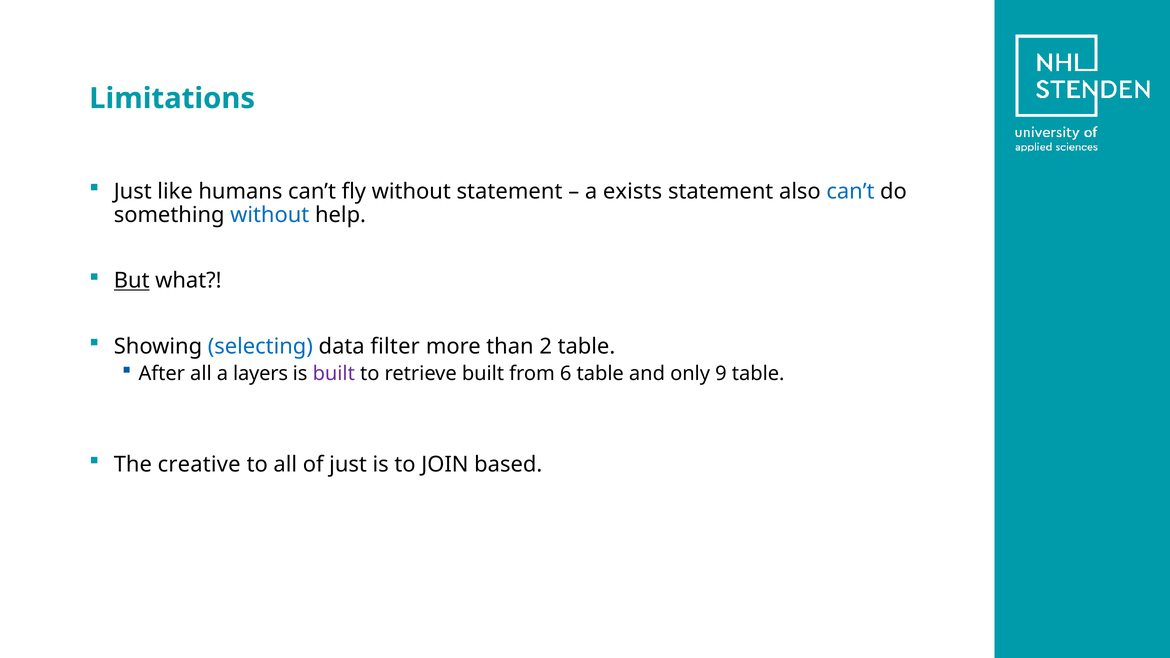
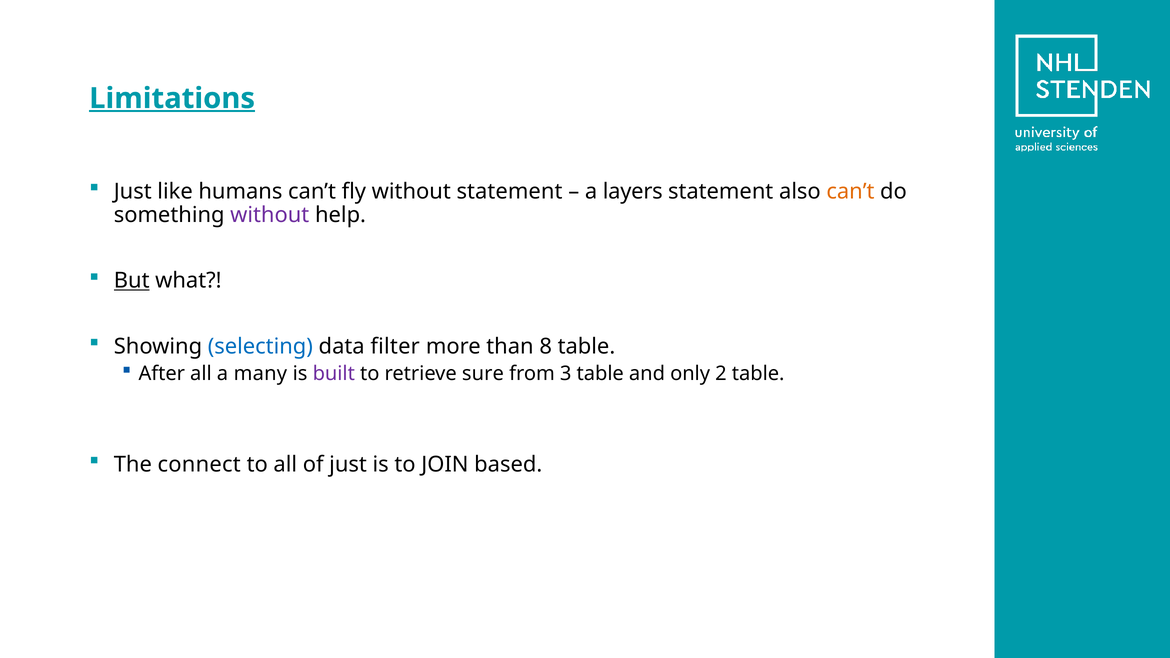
Limitations underline: none -> present
exists: exists -> layers
can’t at (850, 191) colour: blue -> orange
without at (270, 215) colour: blue -> purple
2: 2 -> 8
layers: layers -> many
retrieve built: built -> sure
6: 6 -> 3
9: 9 -> 2
creative: creative -> connect
